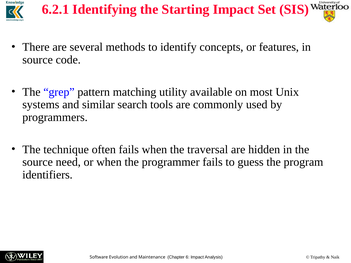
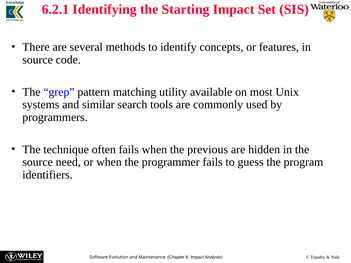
traversal: traversal -> previous
